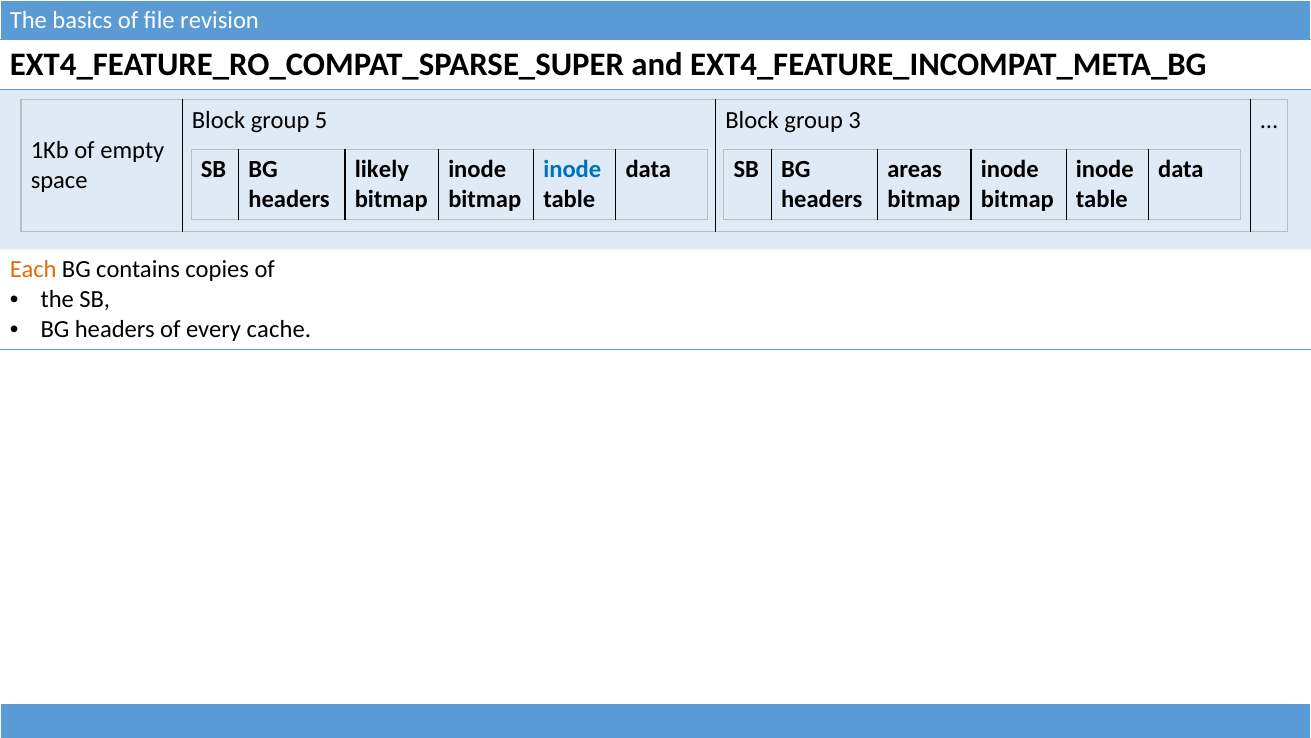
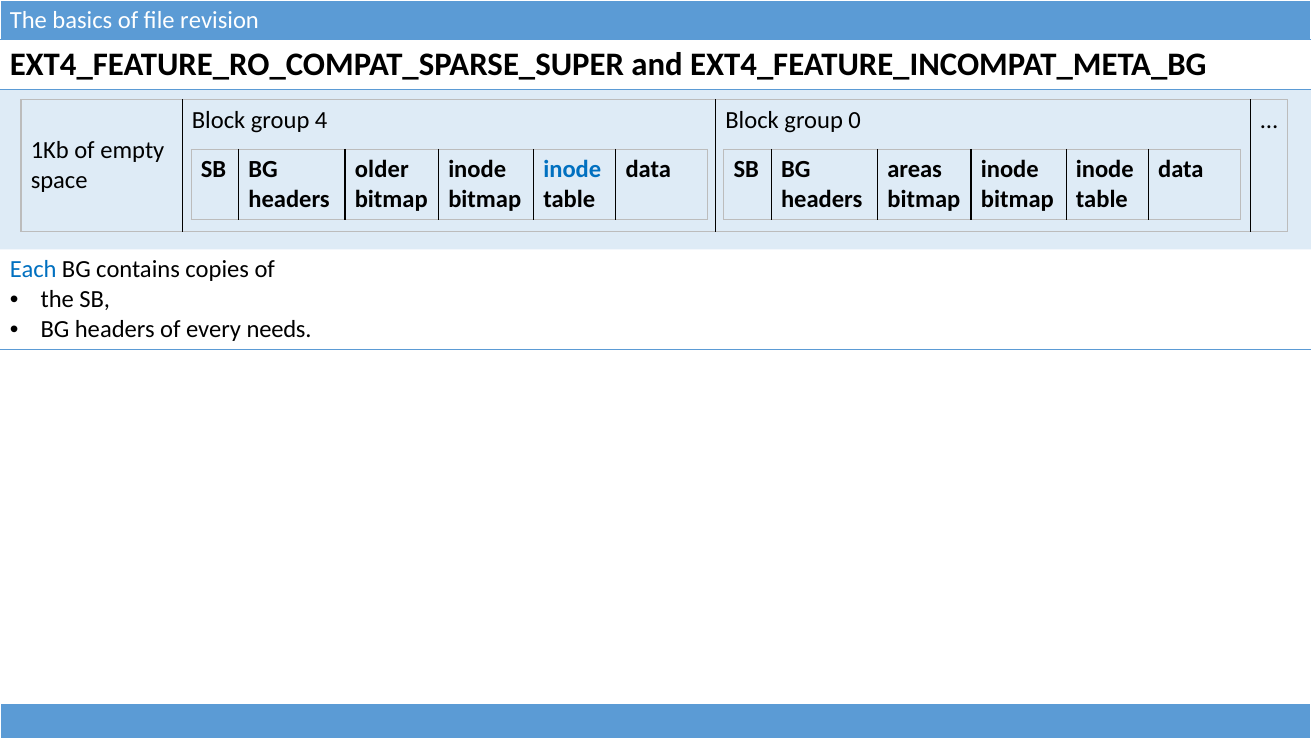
5: 5 -> 4
3: 3 -> 0
likely: likely -> older
Each colour: orange -> blue
cache: cache -> needs
